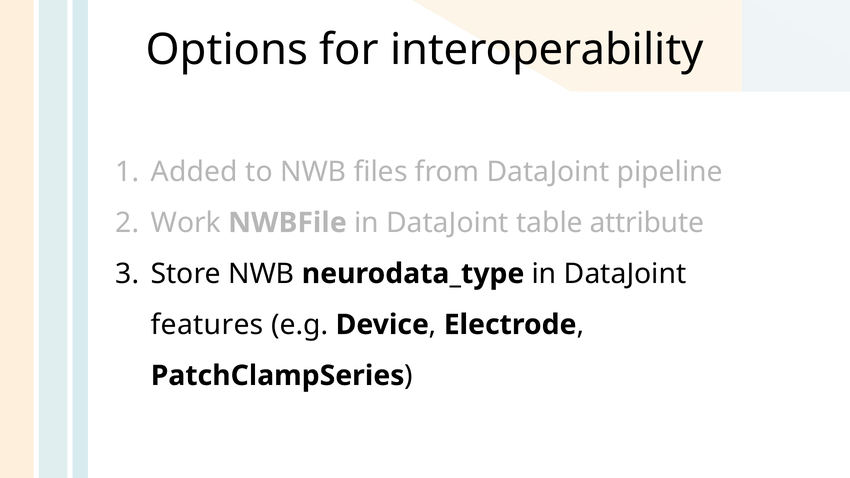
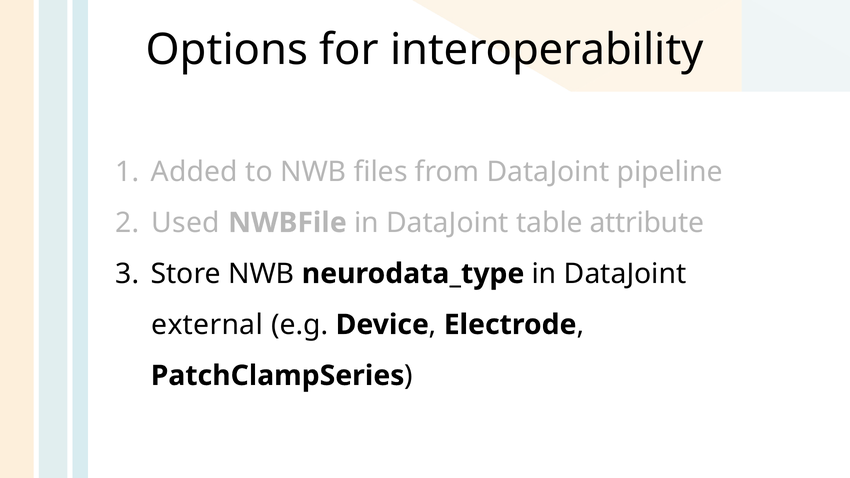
Work: Work -> Used
features: features -> external
